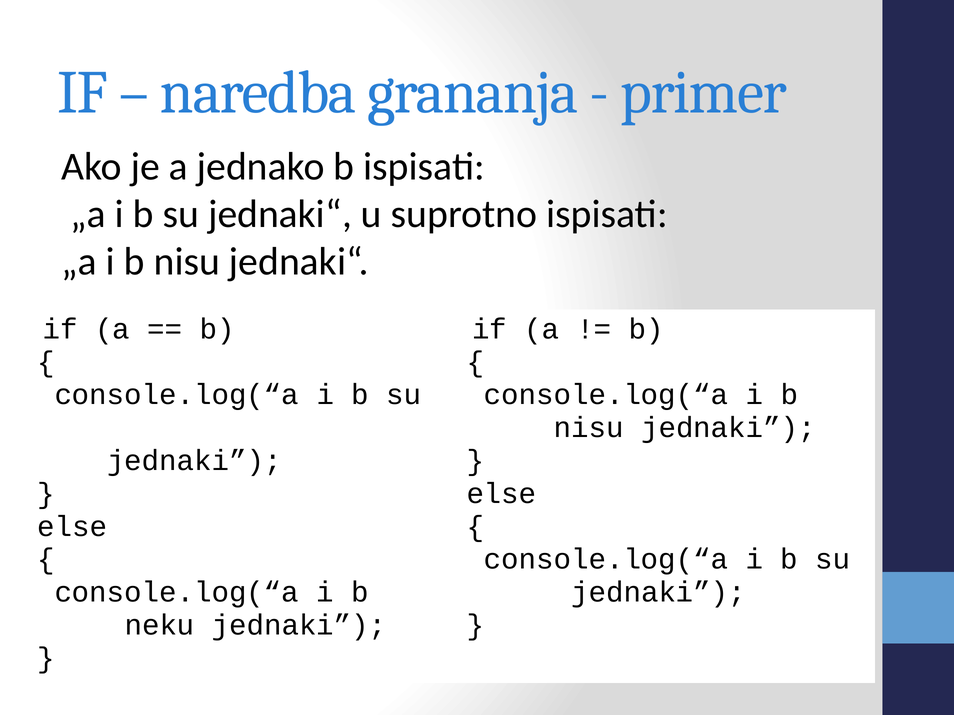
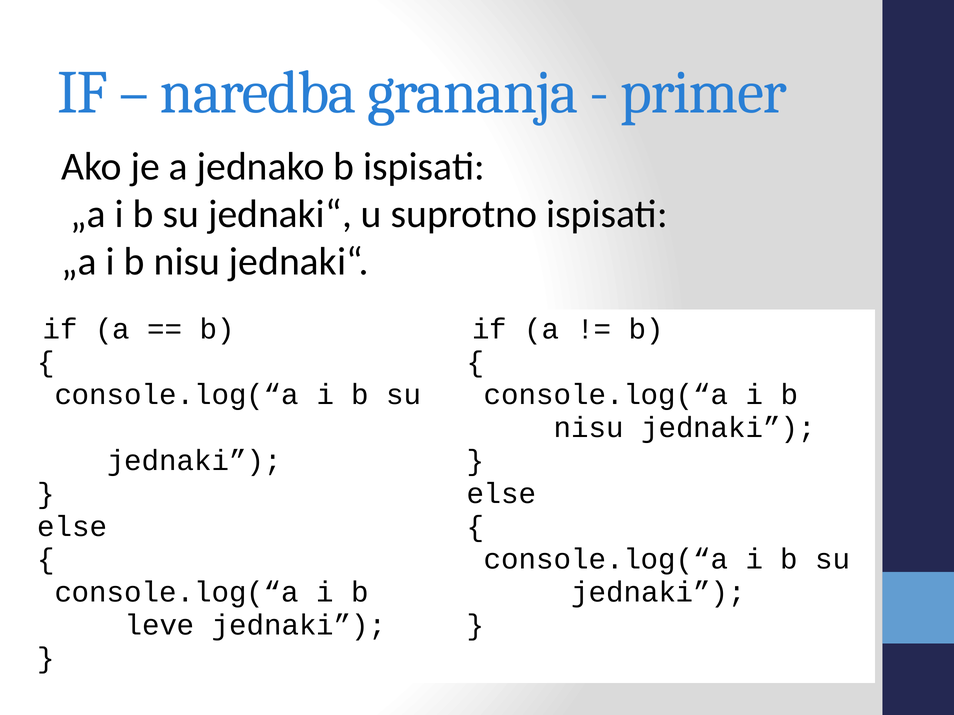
neku: neku -> leve
